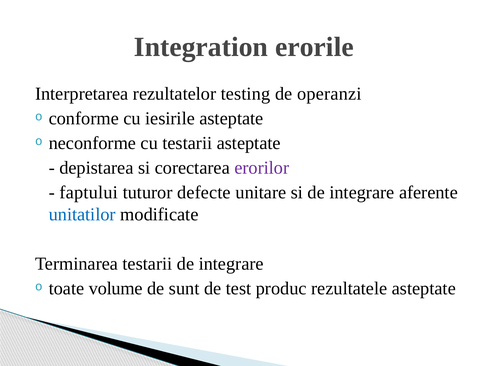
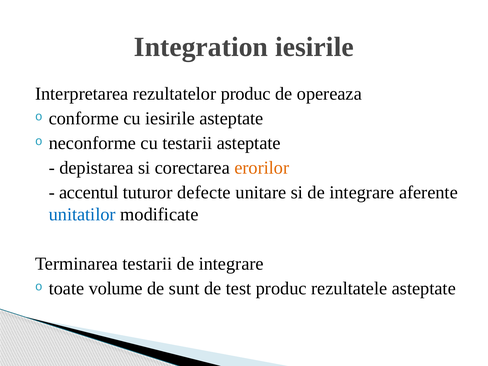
Integration erorile: erorile -> iesirile
rezultatelor testing: testing -> produc
operanzi: operanzi -> opereaza
erorilor colour: purple -> orange
faptului: faptului -> accentul
